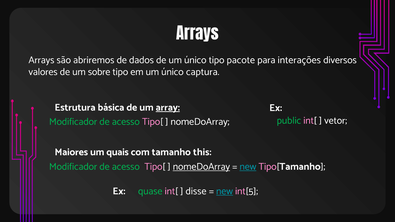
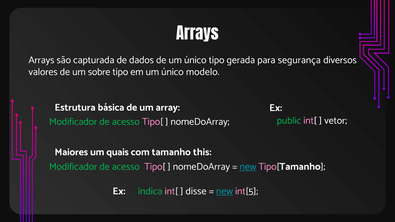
abriremos: abriremos -> capturada
pacote: pacote -> gerada
interações: interações -> segurança
captura: captura -> modelo
array underline: present -> none
nomeDoArray at (201, 167) underline: present -> none
quase: quase -> indica
